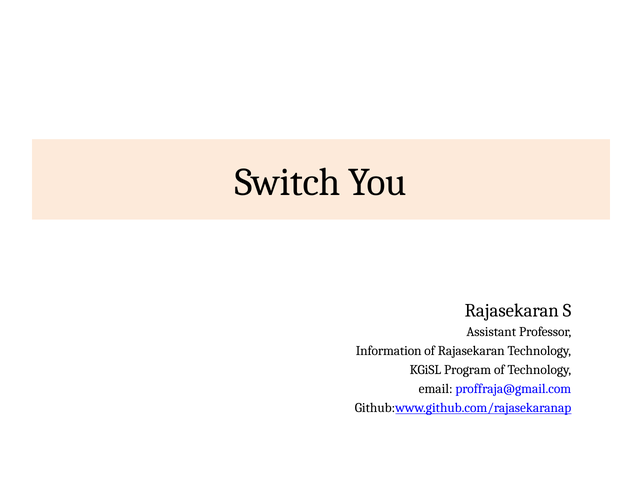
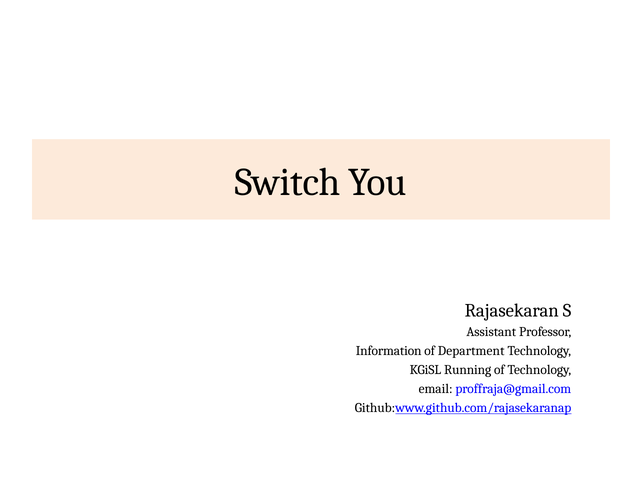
of Rajasekaran: Rajasekaran -> Department
Program: Program -> Running
